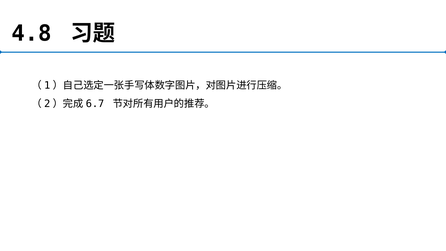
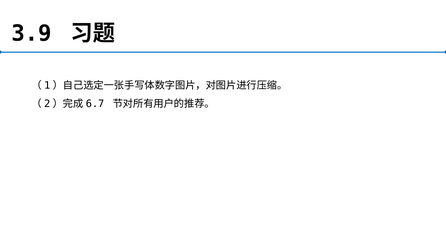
4.8: 4.8 -> 3.9
